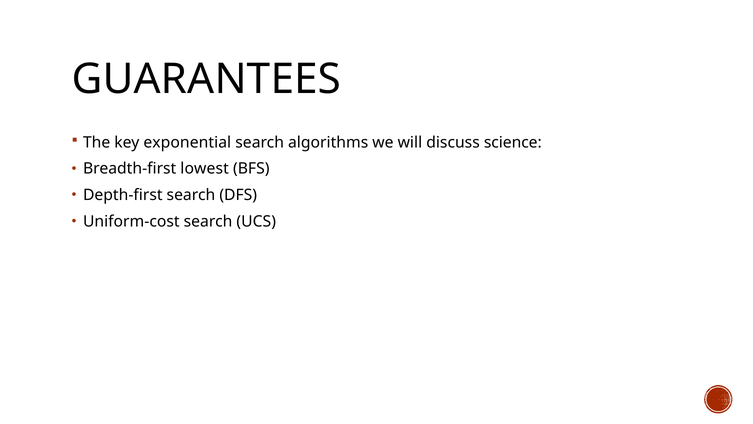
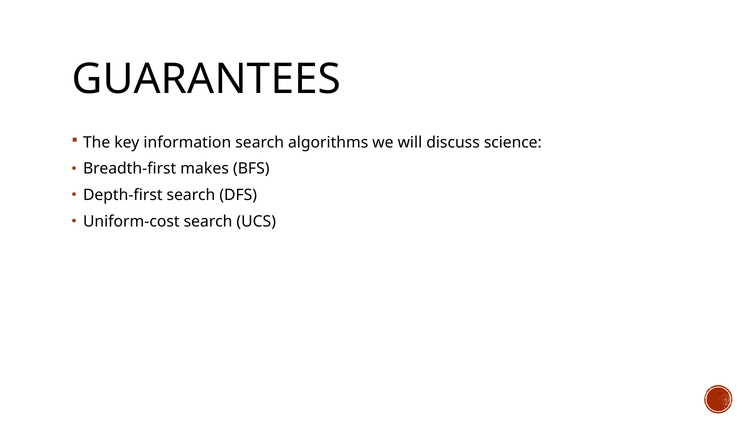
exponential: exponential -> information
lowest: lowest -> makes
